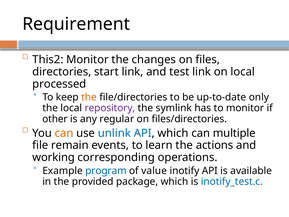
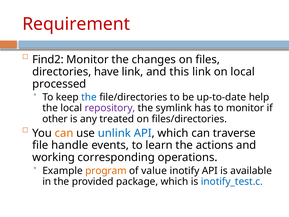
Requirement colour: black -> red
This2: This2 -> Find2
start: start -> have
test: test -> this
the at (89, 97) colour: orange -> blue
only: only -> help
regular: regular -> treated
multiple: multiple -> traverse
remain: remain -> handle
program colour: blue -> orange
